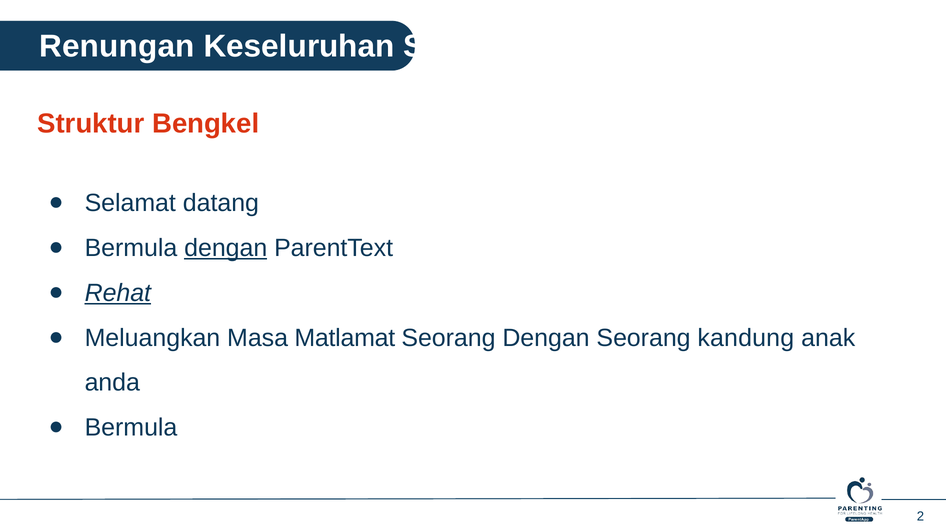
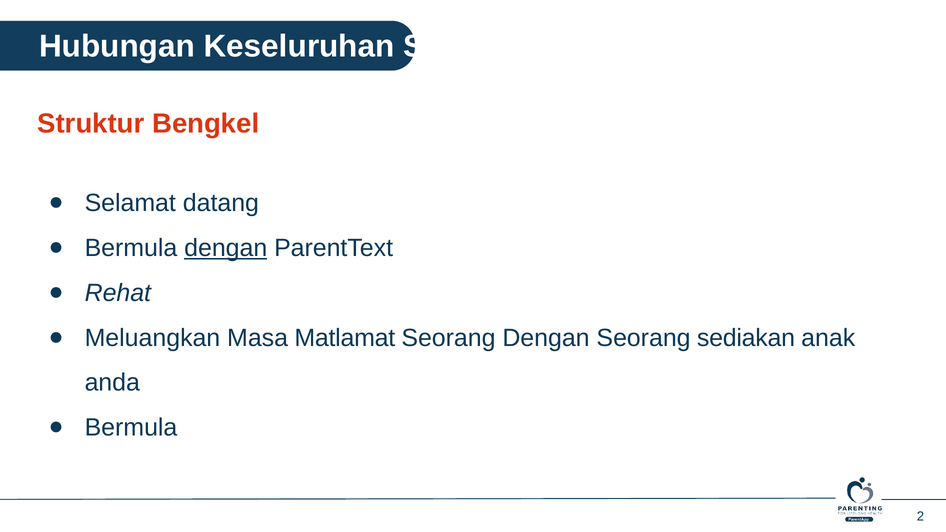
Renungan: Renungan -> Hubungan
Rehat underline: present -> none
kandung: kandung -> sediakan
